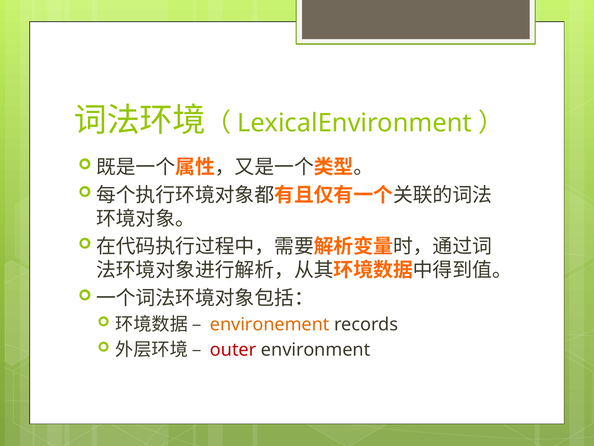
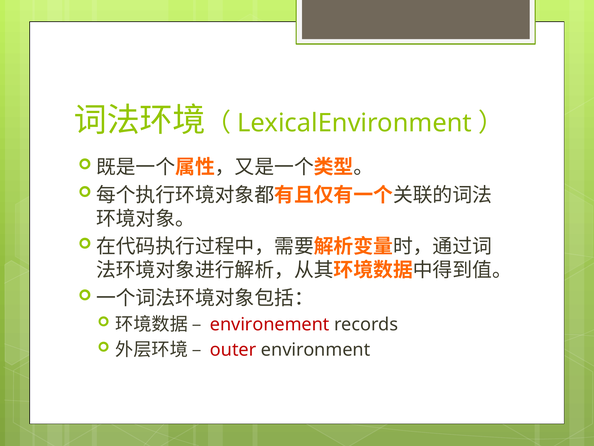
environement colour: orange -> red
